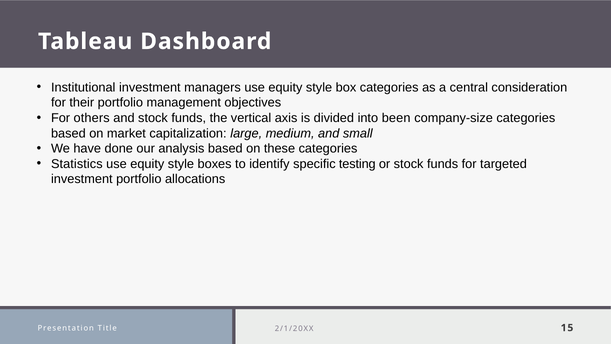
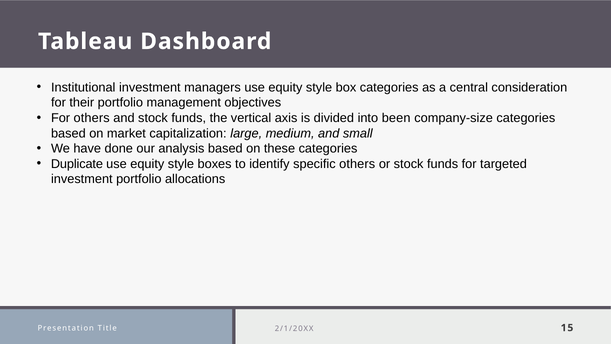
Statistics: Statistics -> Duplicate
specific testing: testing -> others
